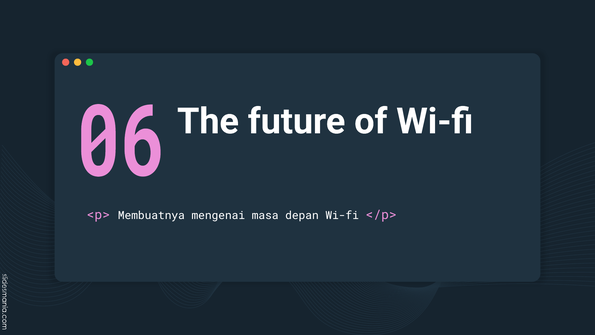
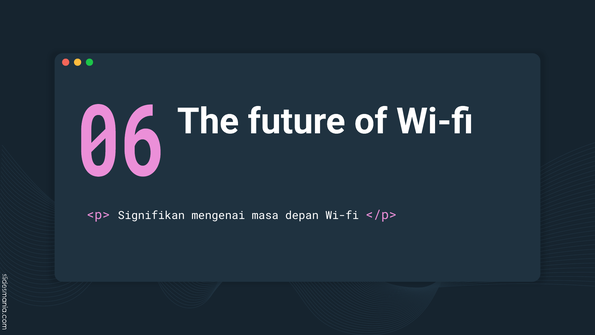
Membuatnya: Membuatnya -> Signifikan
